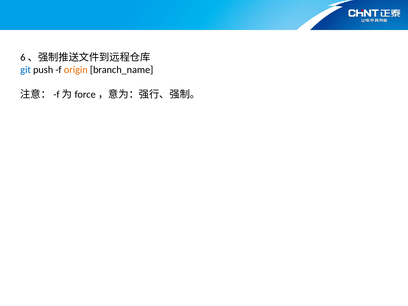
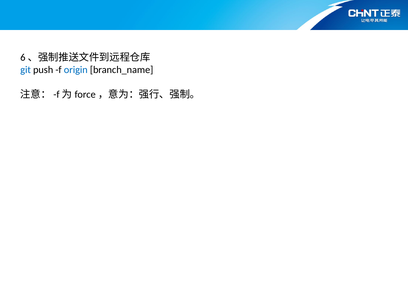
origin colour: orange -> blue
